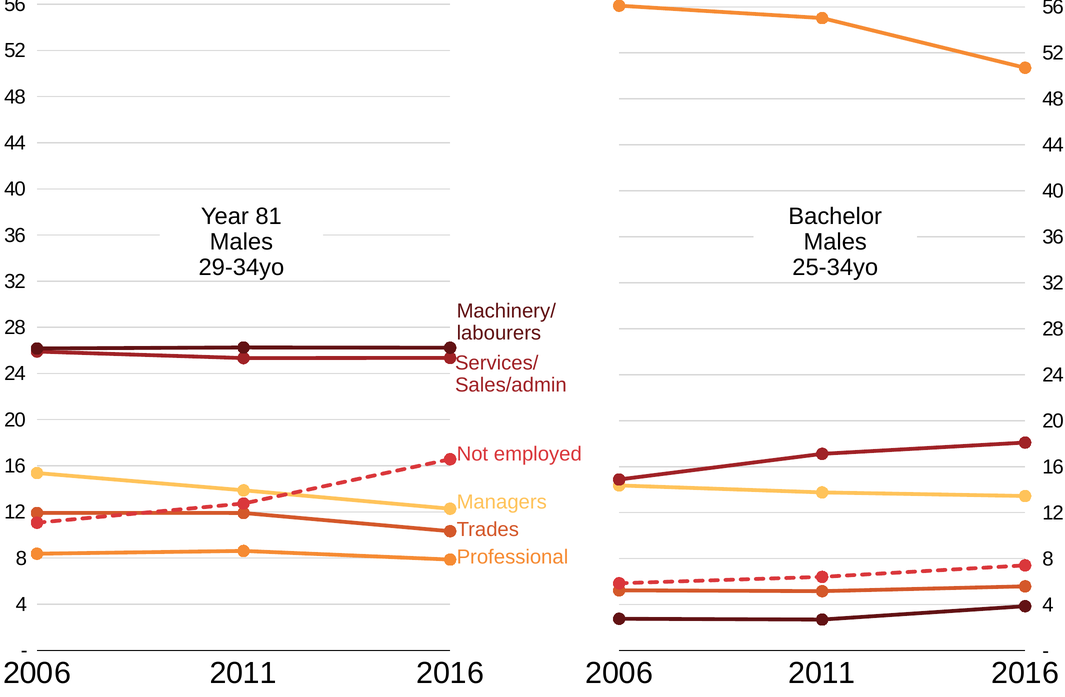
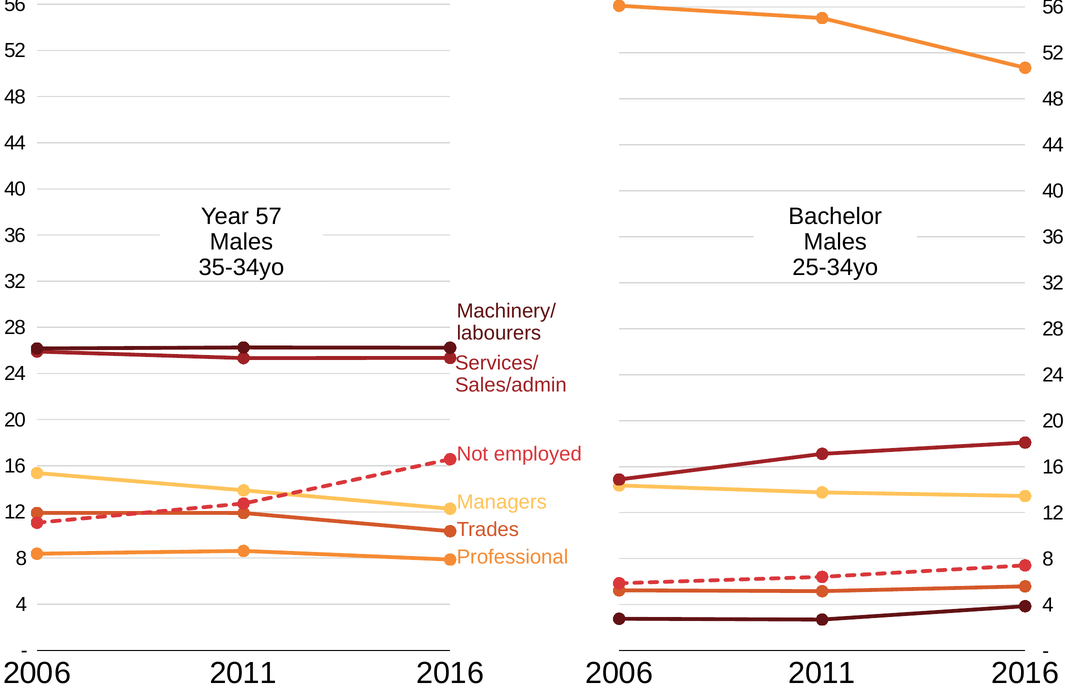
81: 81 -> 57
29-34yo: 29-34yo -> 35-34yo
